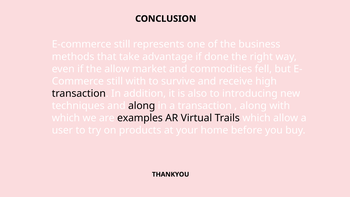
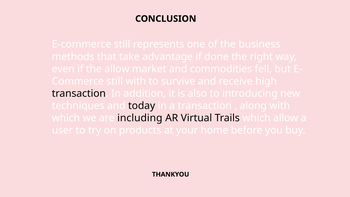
and along: along -> today
examples: examples -> including
